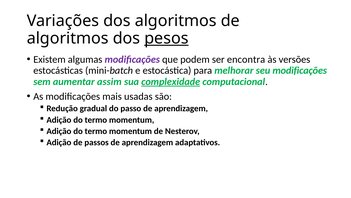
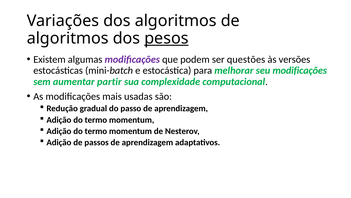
encontra: encontra -> questões
assim: assim -> partir
complexidade underline: present -> none
